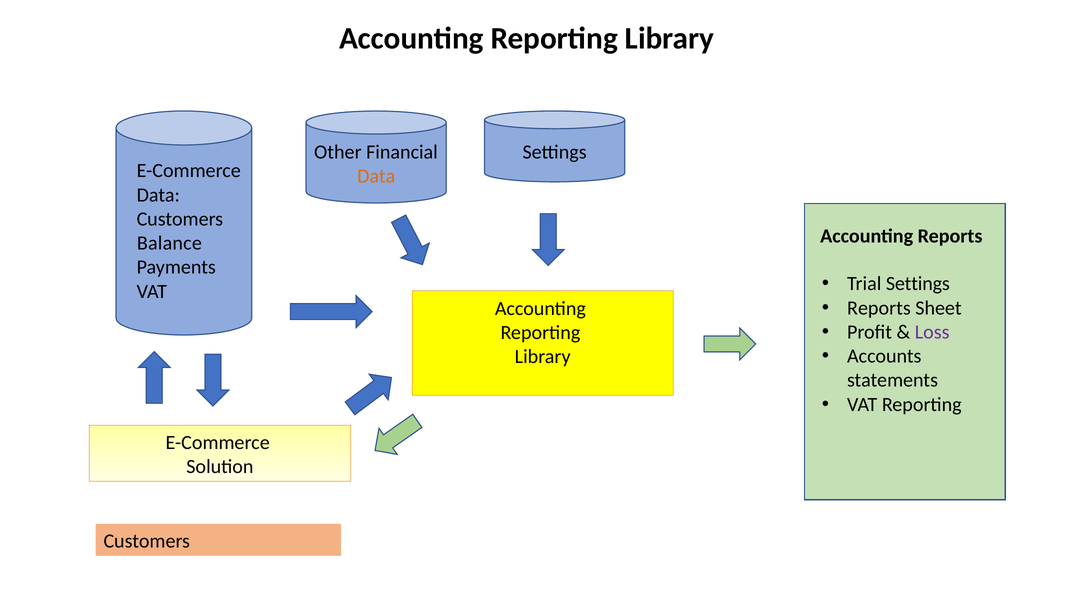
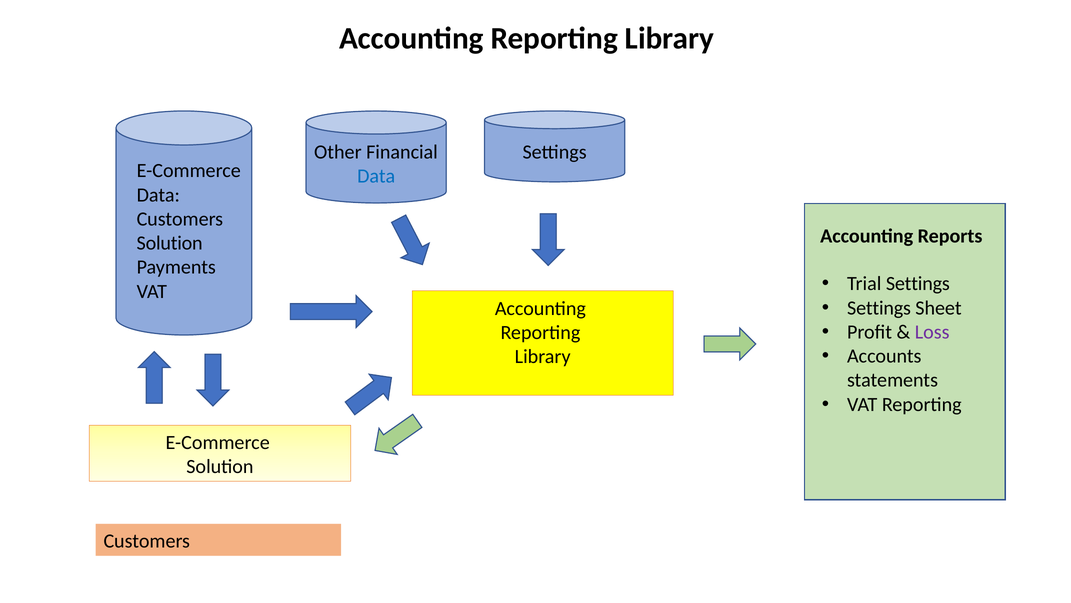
Data at (376, 176) colour: orange -> blue
Balance at (169, 243): Balance -> Solution
Reports at (879, 308): Reports -> Settings
